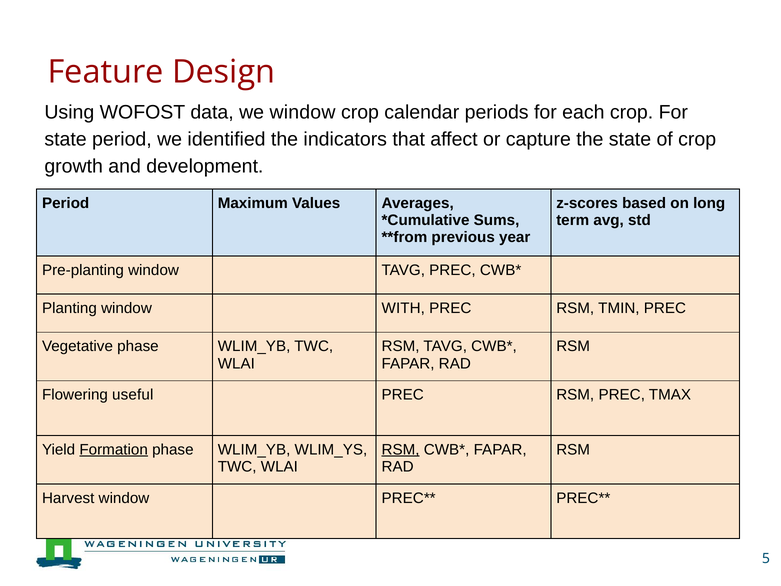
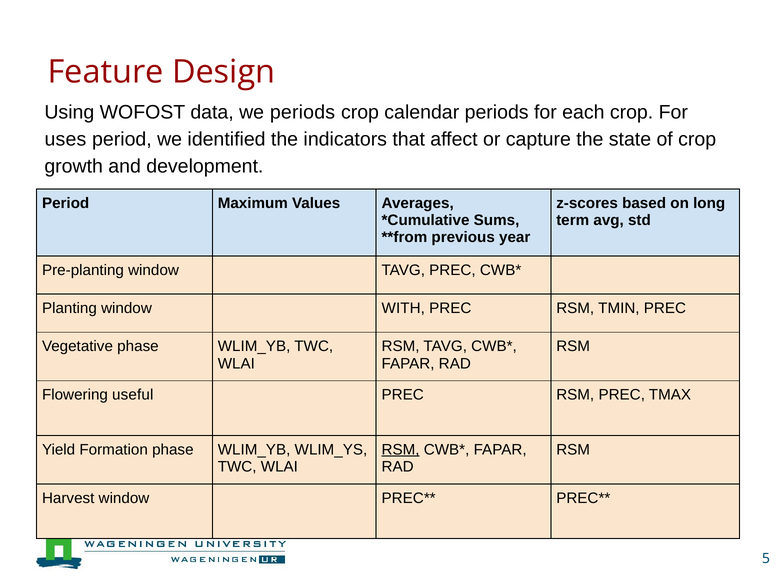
we window: window -> periods
state at (66, 139): state -> uses
Formation underline: present -> none
